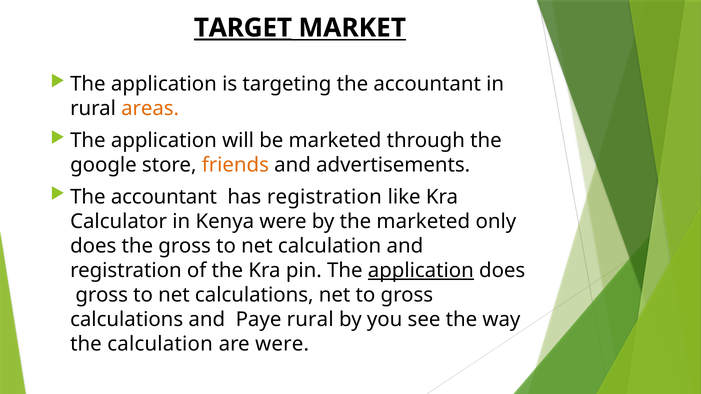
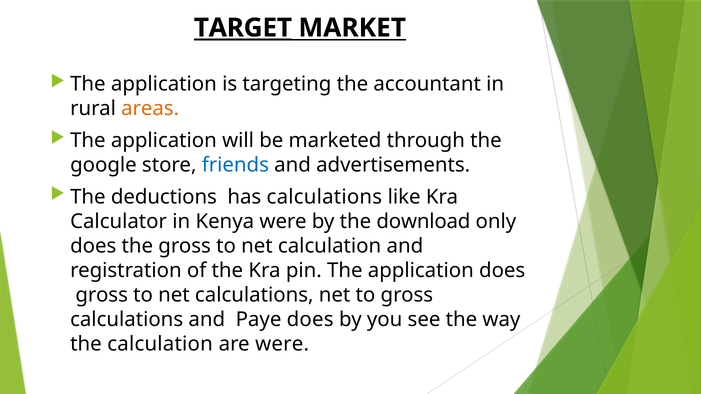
friends colour: orange -> blue
accountant at (164, 197): accountant -> deductions
has registration: registration -> calculations
the marketed: marketed -> download
application at (421, 271) underline: present -> none
Paye rural: rural -> does
